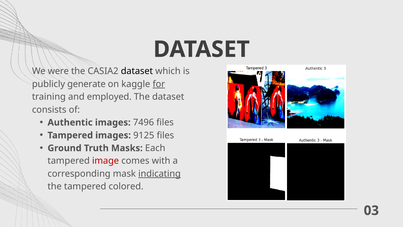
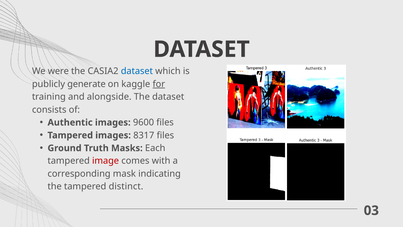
dataset at (137, 71) colour: black -> blue
employed: employed -> alongside
7496: 7496 -> 9600
9125: 9125 -> 8317
indicating underline: present -> none
colored: colored -> distinct
